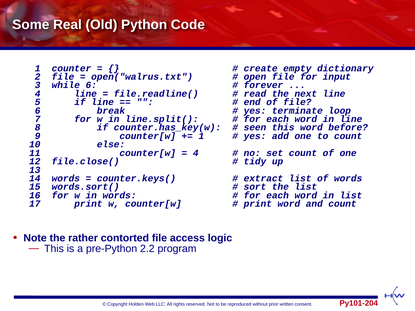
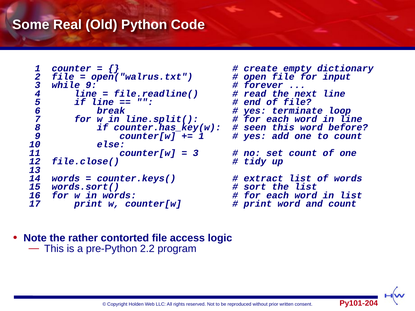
while 6: 6 -> 9
4 at (196, 153): 4 -> 3
